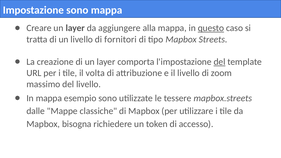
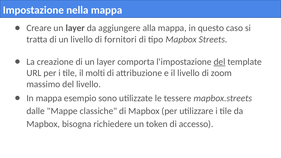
Impostazione sono: sono -> nella
questo underline: present -> none
volta: volta -> molti
